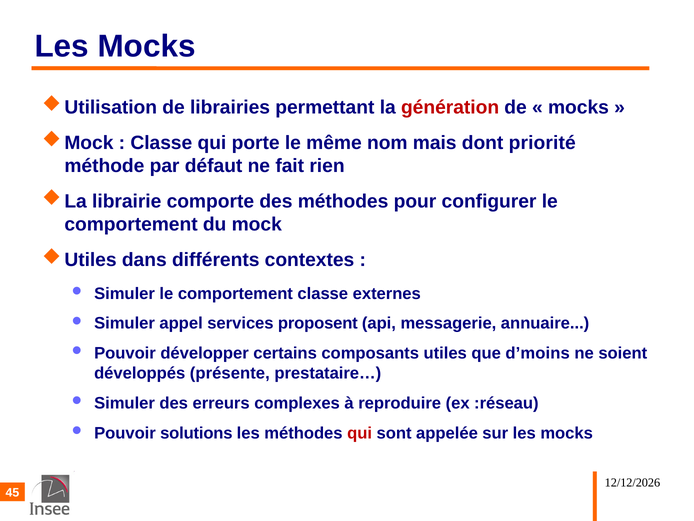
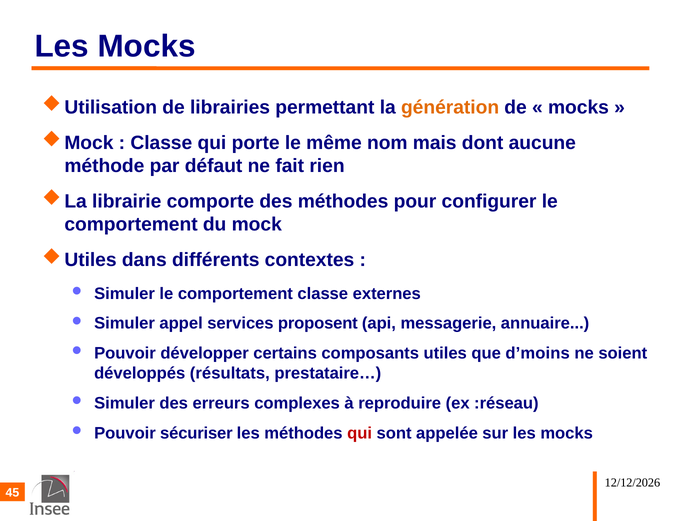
génération colour: red -> orange
priorité: priorité -> aucune
présente: présente -> résultats
solutions: solutions -> sécuriser
